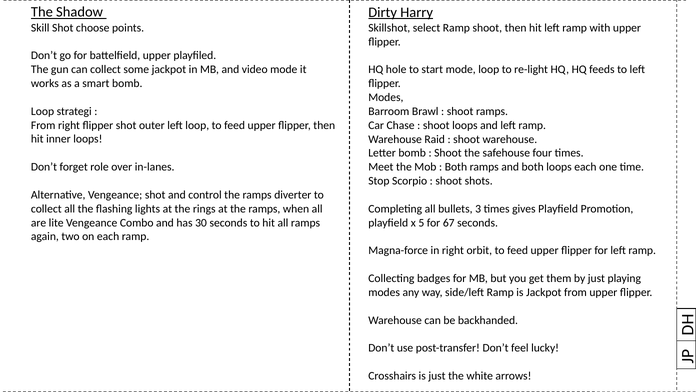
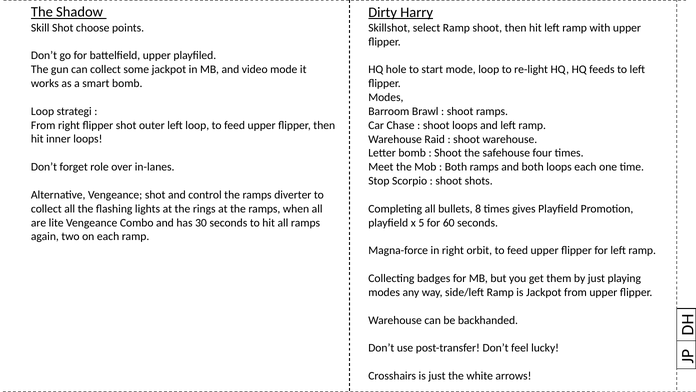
3: 3 -> 8
67: 67 -> 60
